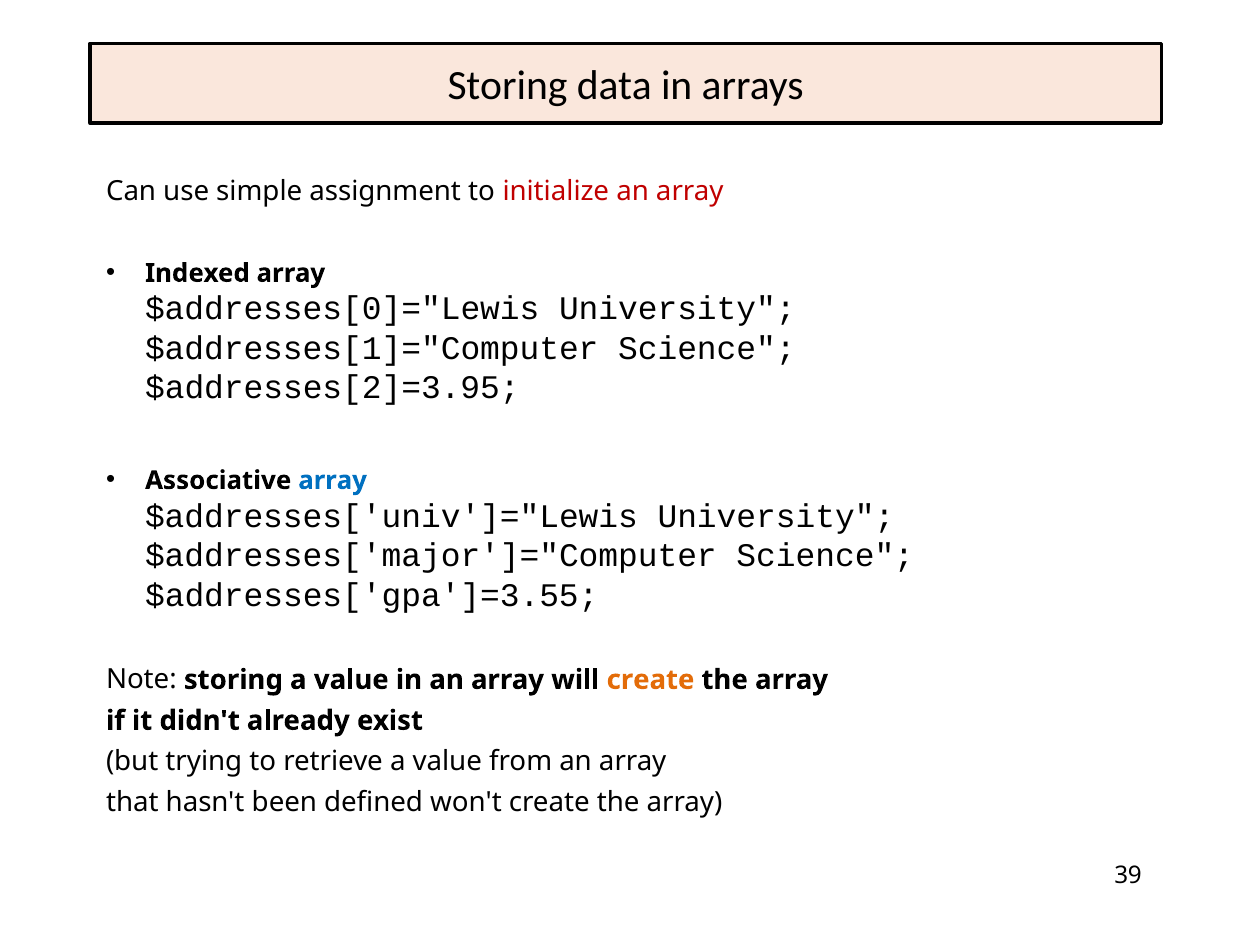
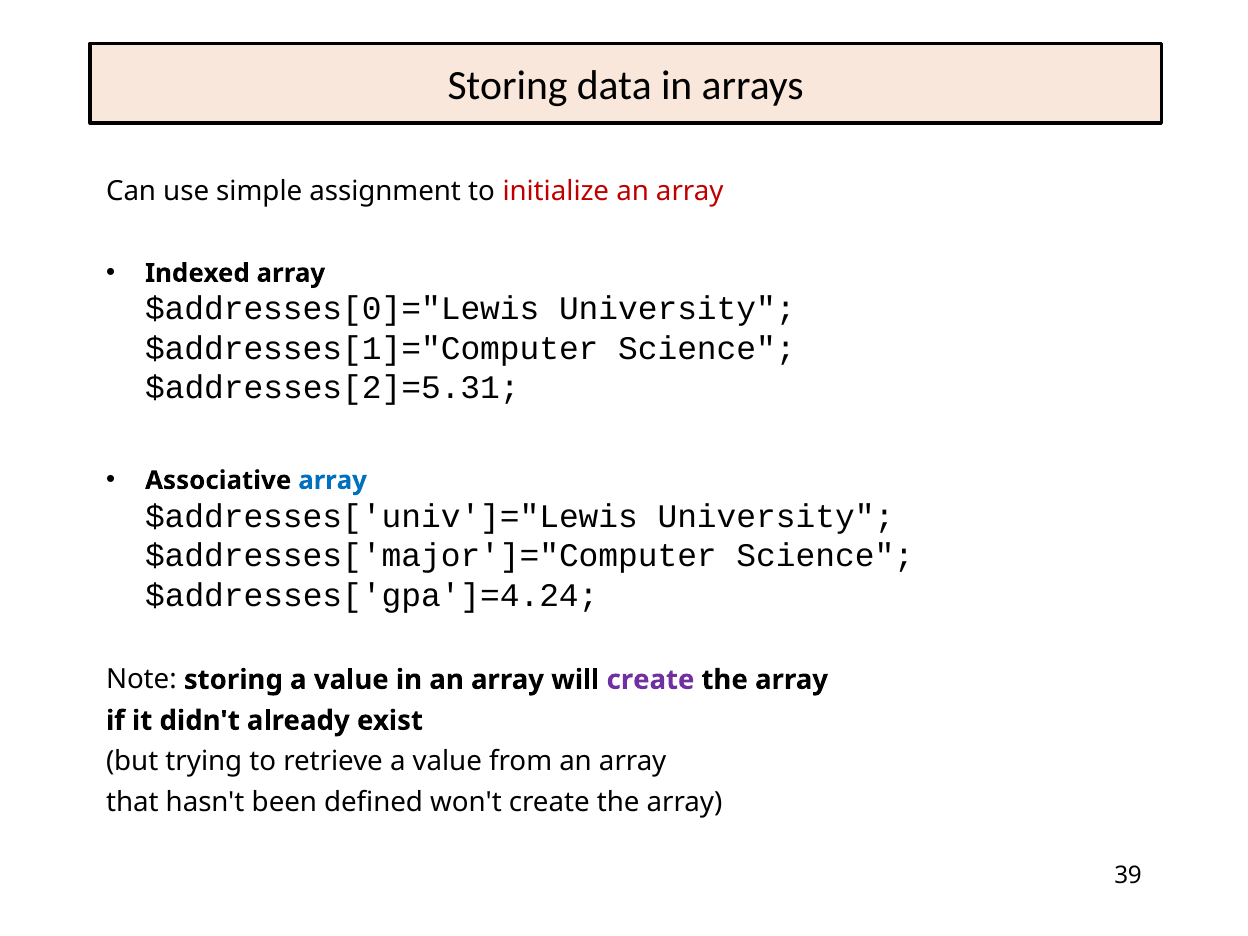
$addresses[2]=3.95: $addresses[2]=3.95 -> $addresses[2]=5.31
$addresses['gpa']=3.55: $addresses['gpa']=3.55 -> $addresses['gpa']=4.24
create at (651, 680) colour: orange -> purple
